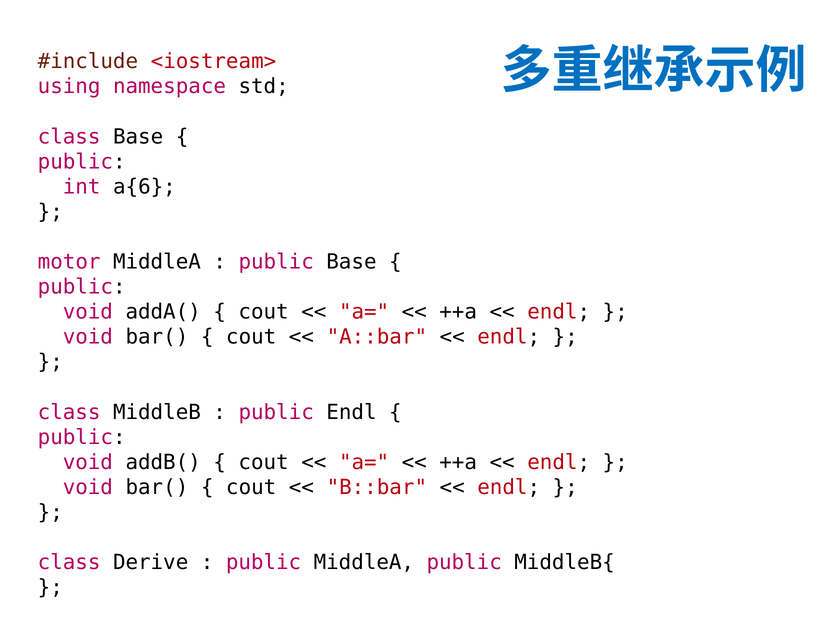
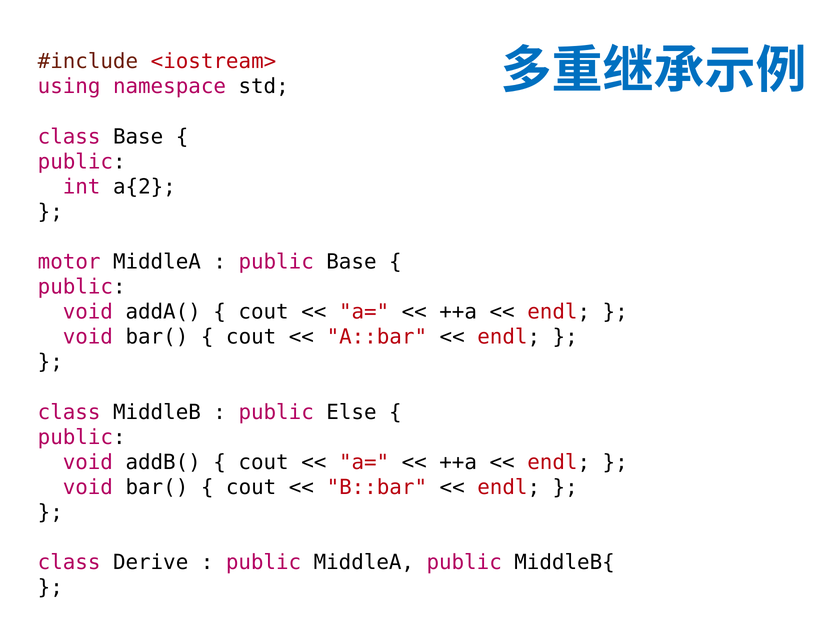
a{6: a{6 -> a{2
public Endl: Endl -> Else
